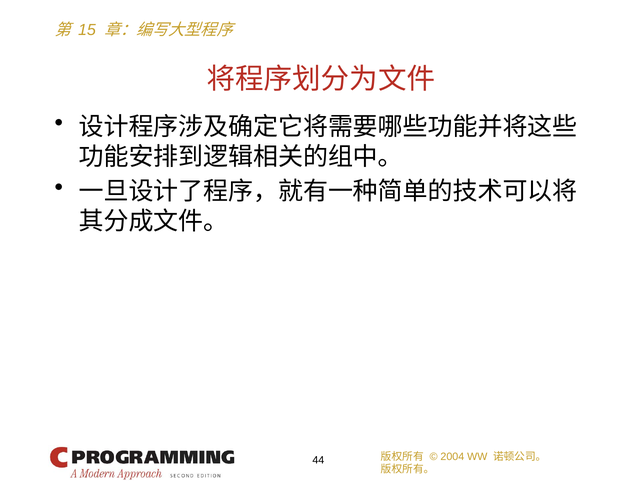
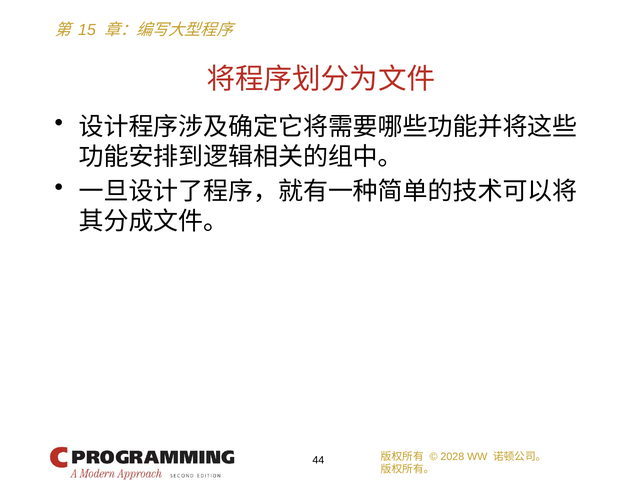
2004: 2004 -> 2028
